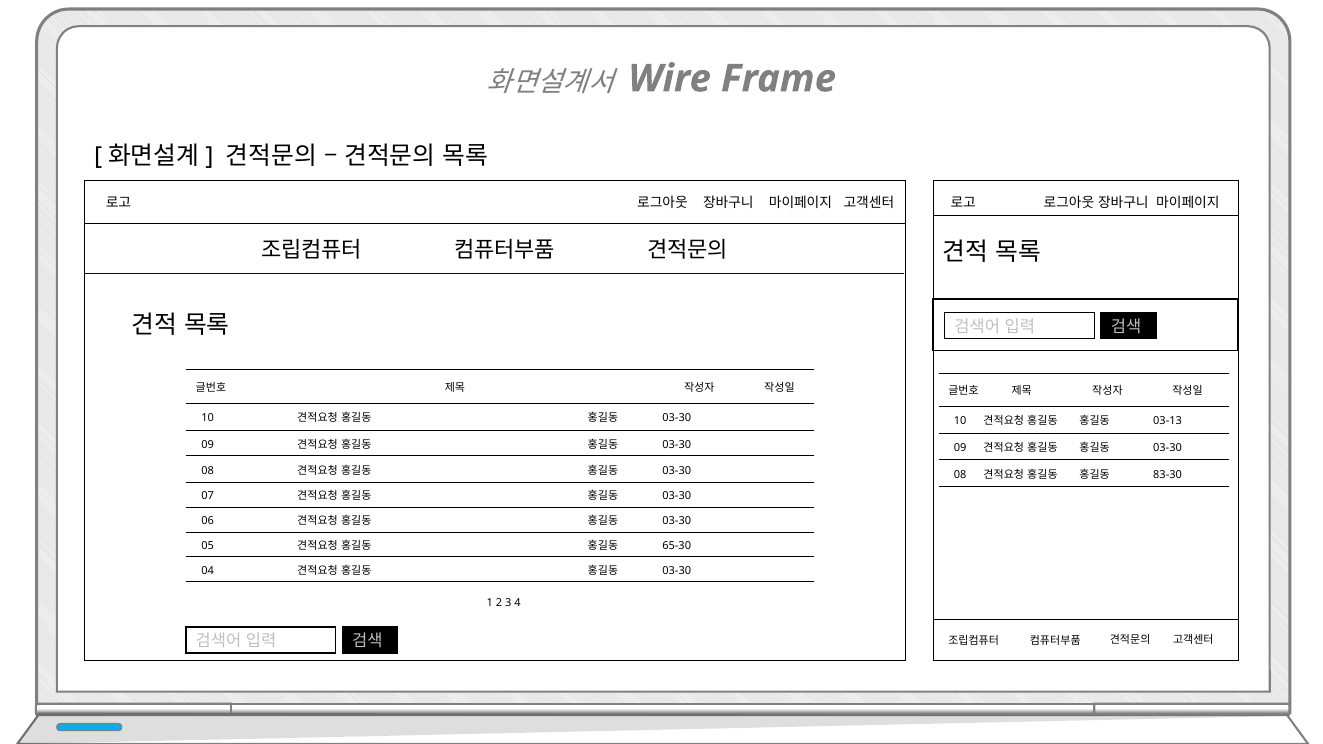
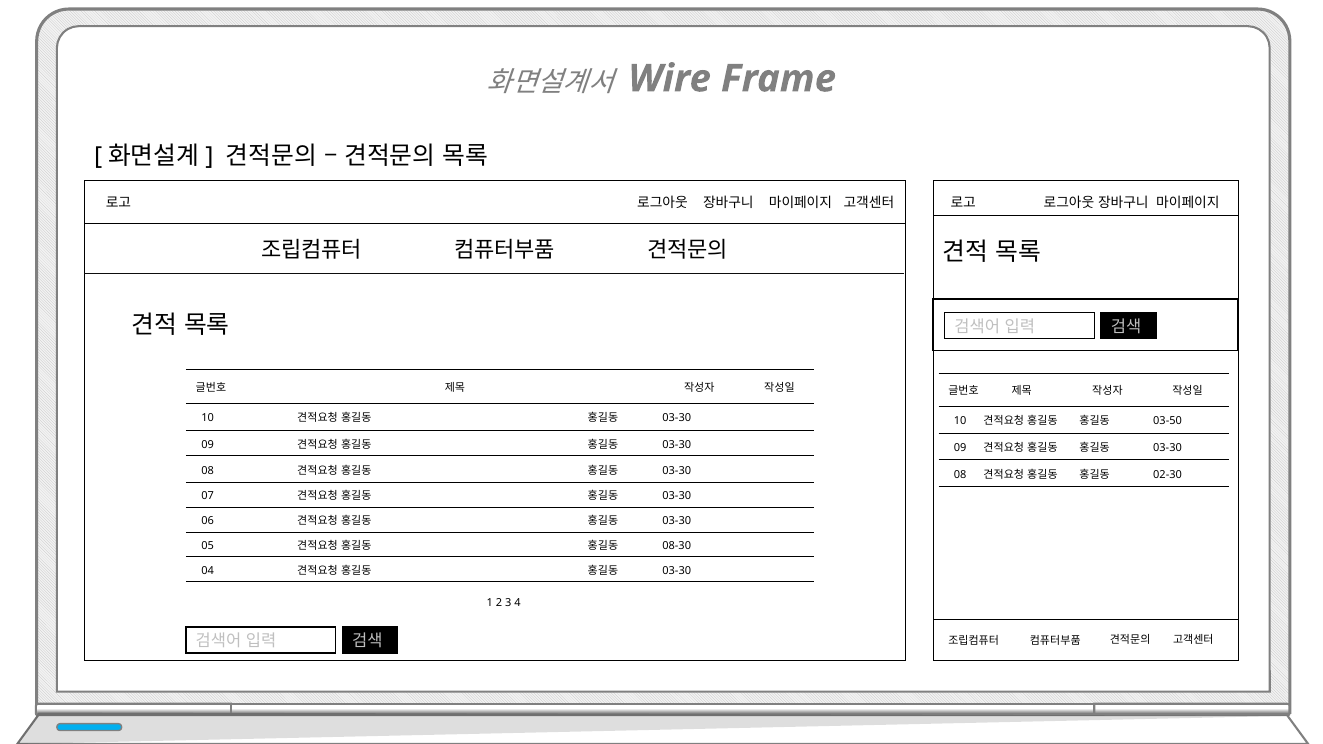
03-13: 03-13 -> 03-50
83-30: 83-30 -> 02-30
65-30: 65-30 -> 08-30
